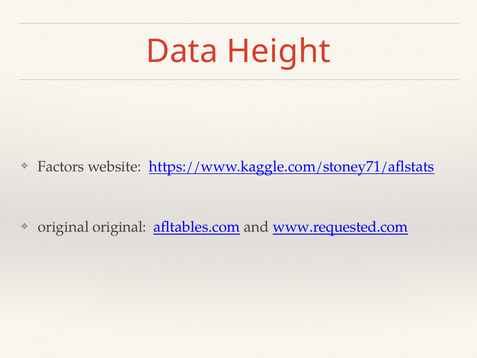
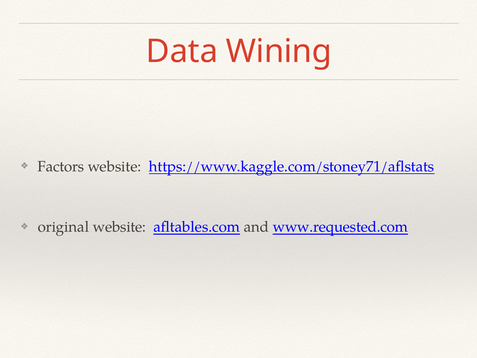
Height: Height -> Wining
original original: original -> website
